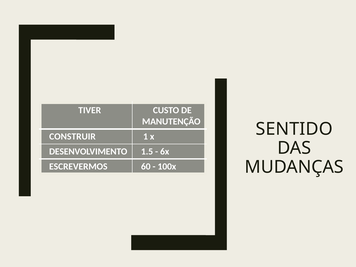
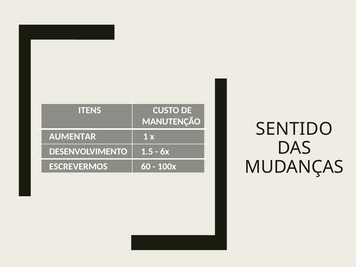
TIVER: TIVER -> ITENS
CONSTRUIR: CONSTRUIR -> AUMENTAR
